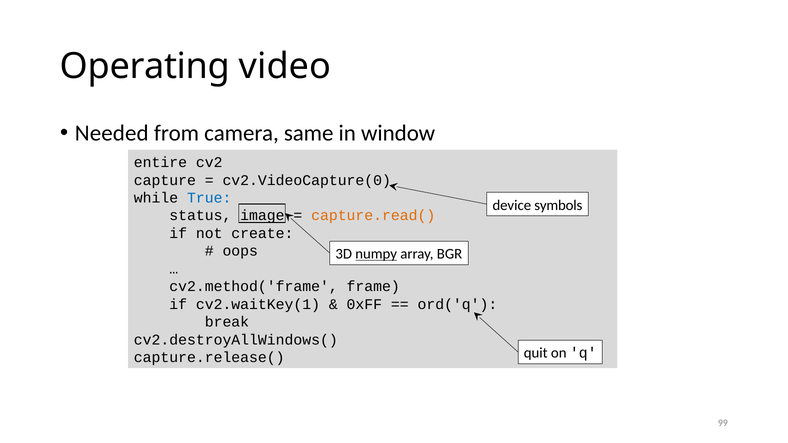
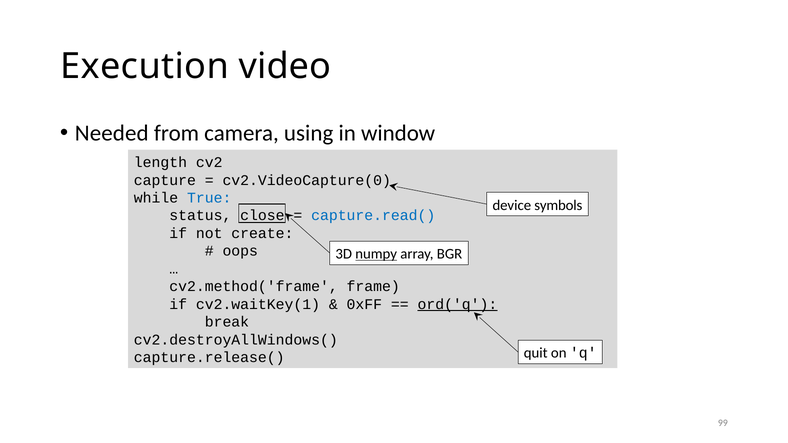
Operating: Operating -> Execution
same: same -> using
entire: entire -> length
image: image -> close
capture.read( colour: orange -> blue
ord('q underline: none -> present
